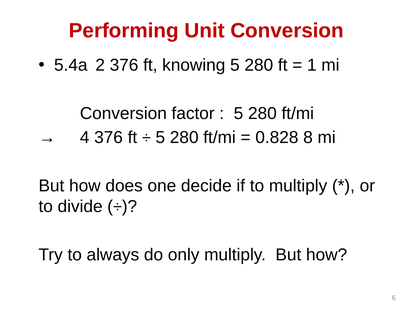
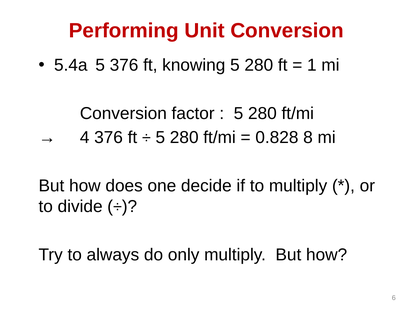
5.4a 2: 2 -> 5
